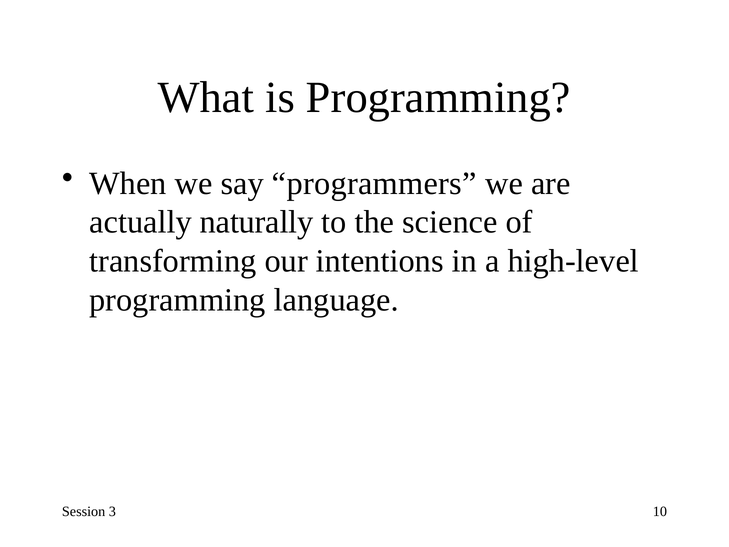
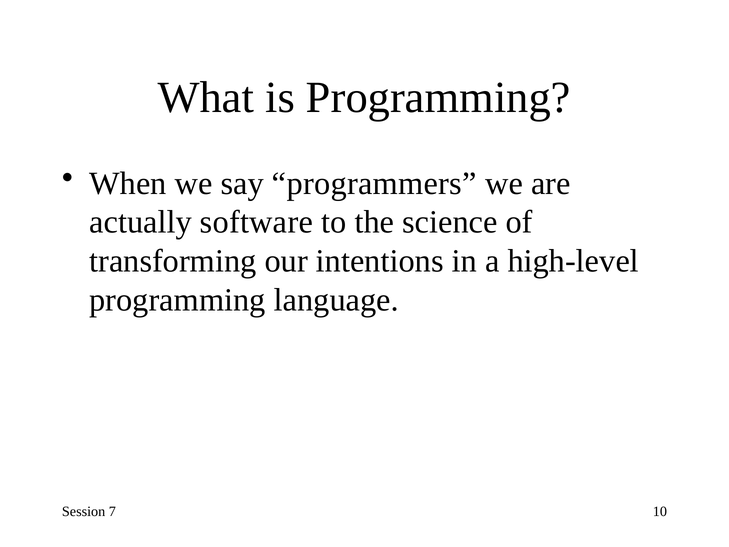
naturally: naturally -> software
3: 3 -> 7
